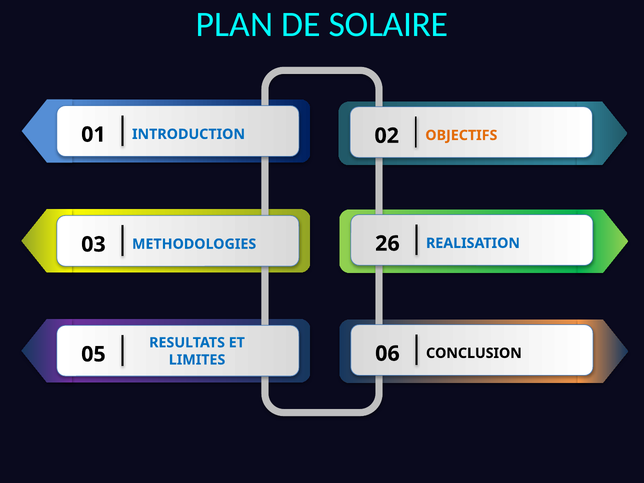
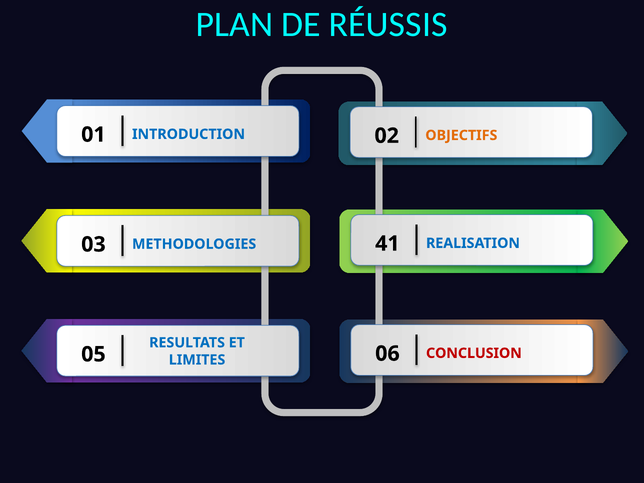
SOLAIRE: SOLAIRE -> RÉUSSIS
26: 26 -> 41
CONCLUSION colour: black -> red
